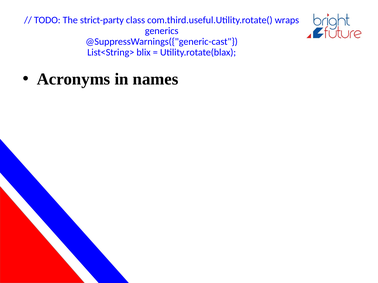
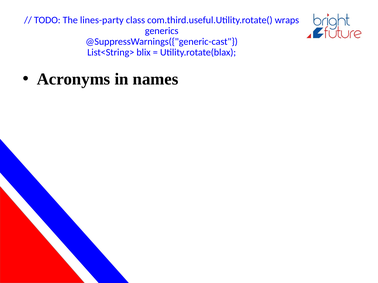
strict-party: strict-party -> lines-party
